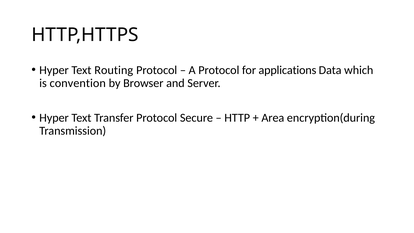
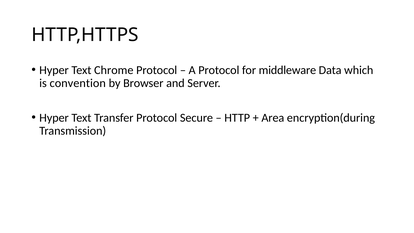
Routing: Routing -> Chrome
applications: applications -> middleware
